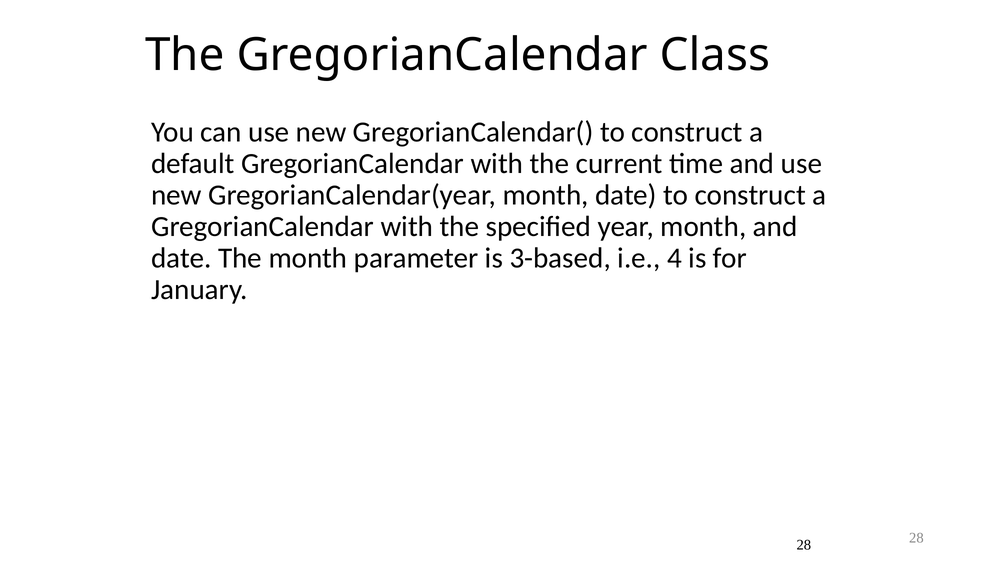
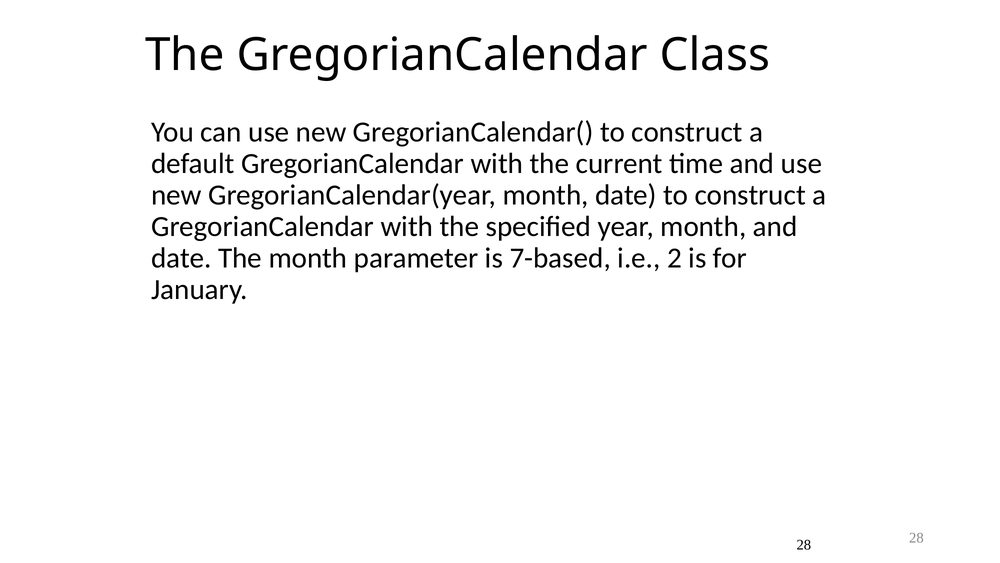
3-based: 3-based -> 7-based
4: 4 -> 2
